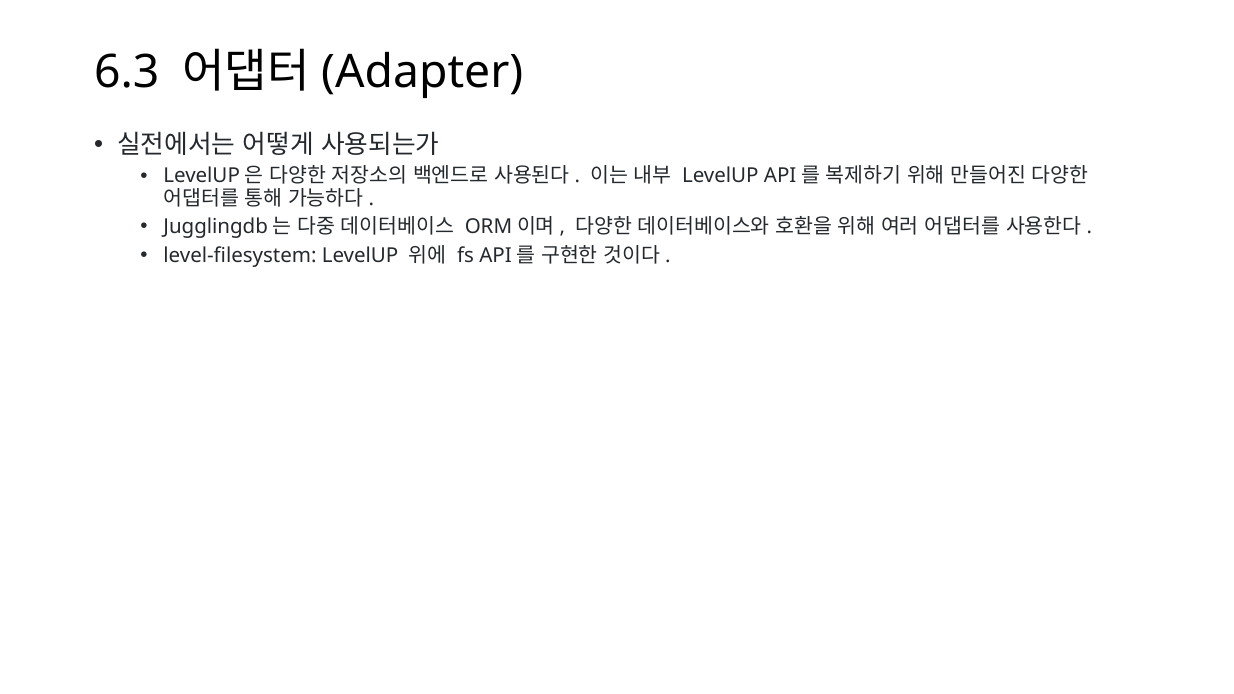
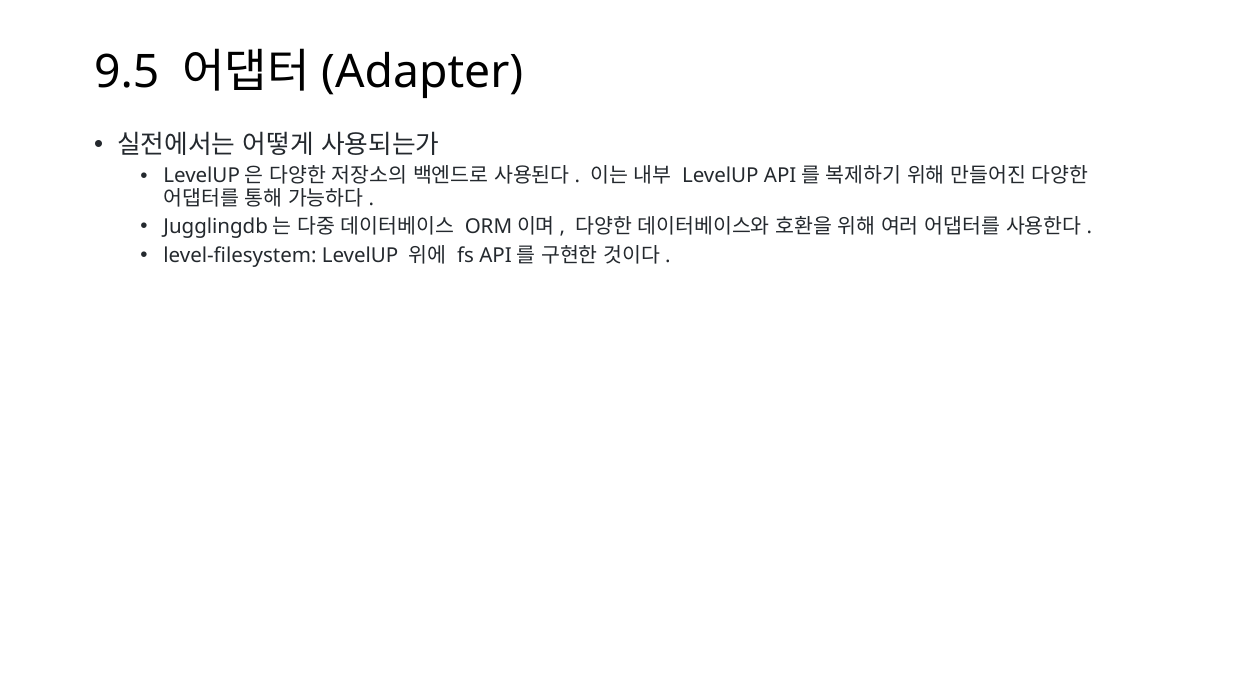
6.3: 6.3 -> 9.5
